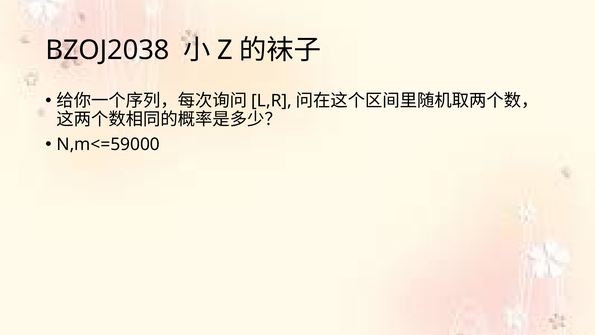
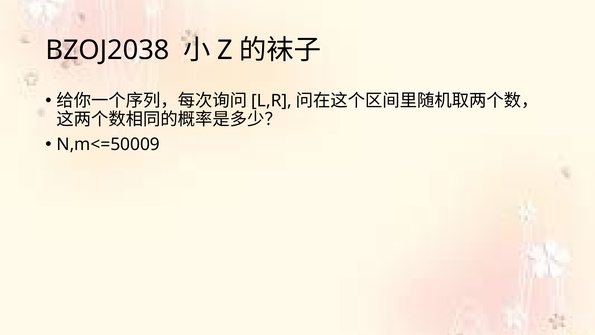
N,m<=59000: N,m<=59000 -> N,m<=50009
